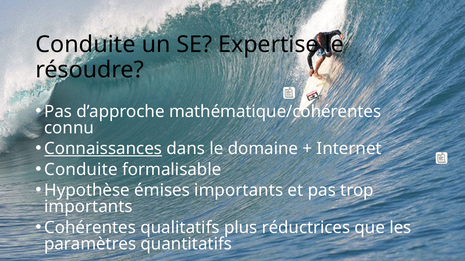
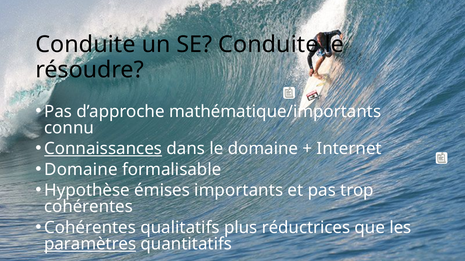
SE Expertise: Expertise -> Conduite
mathématique/cohérentes: mathématique/cohérentes -> mathématique/importants
Conduite at (81, 170): Conduite -> Domaine
importants at (88, 207): importants -> cohérentes
paramètres underline: none -> present
